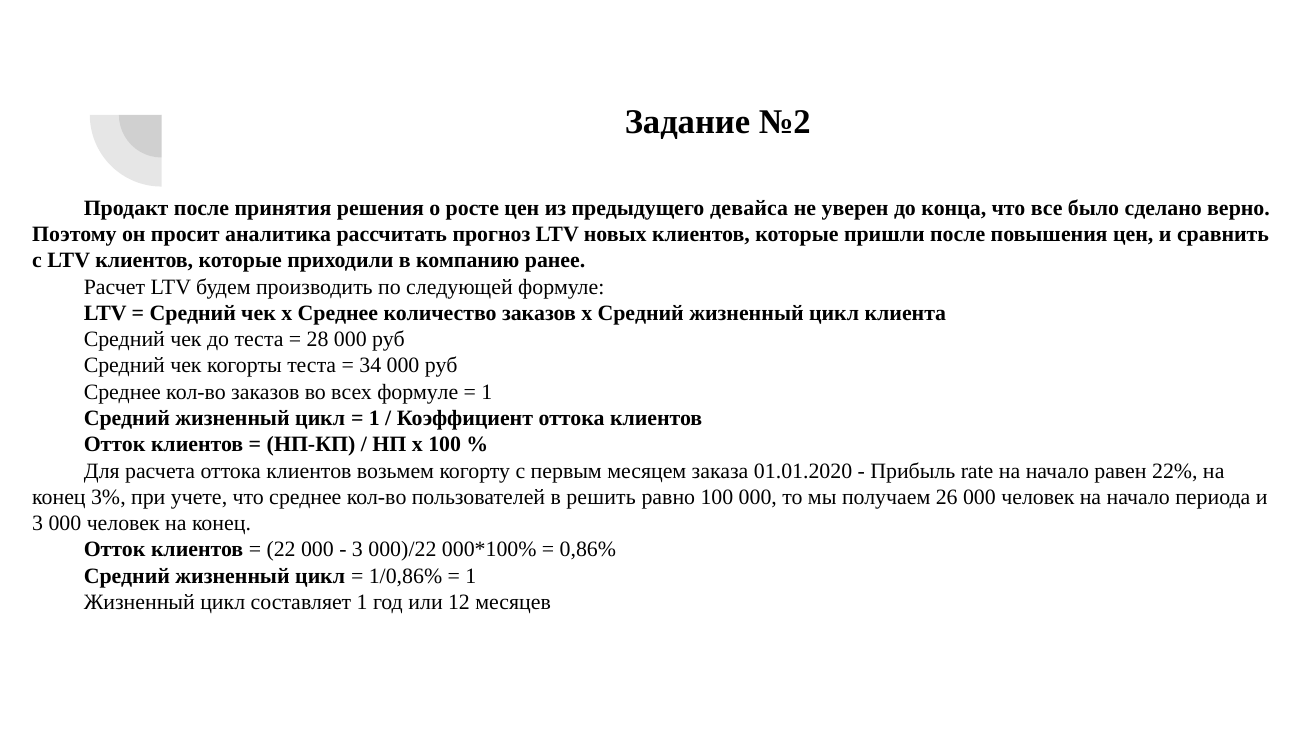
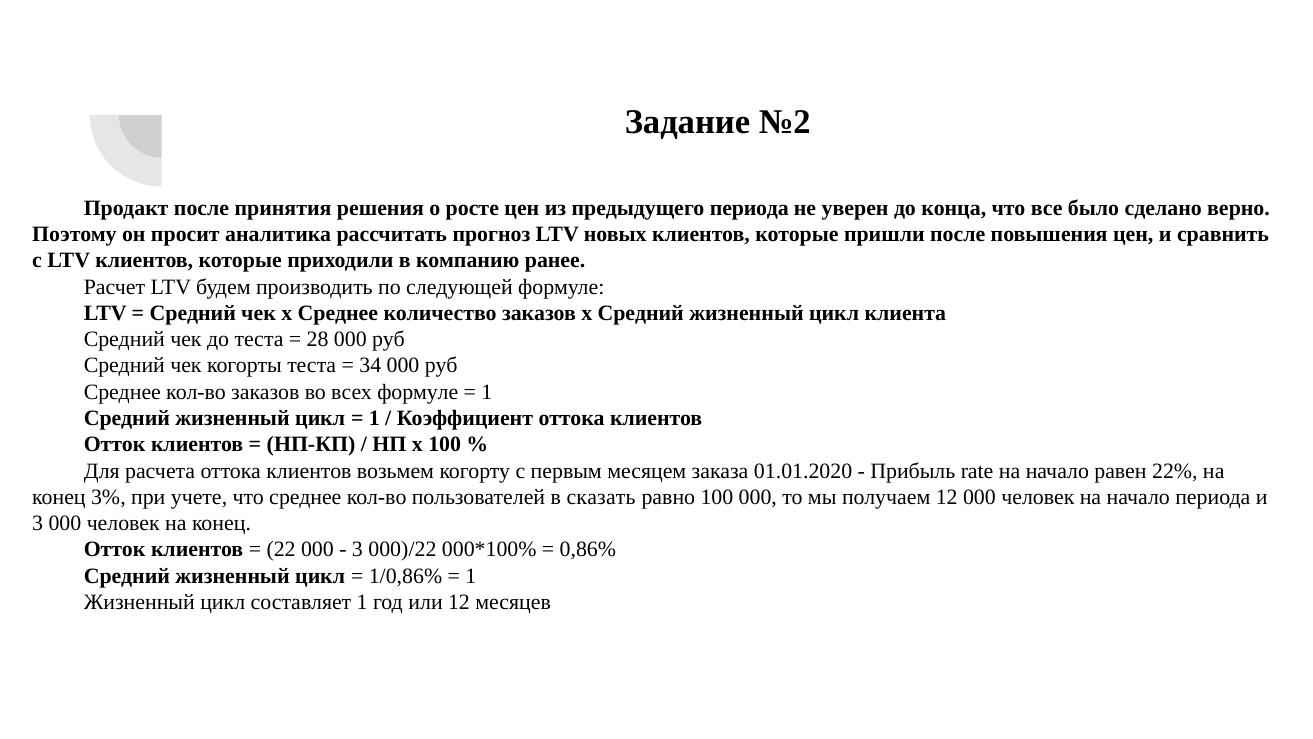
предыдущего девайса: девайса -> периода
решить: решить -> сказать
получаем 26: 26 -> 12
